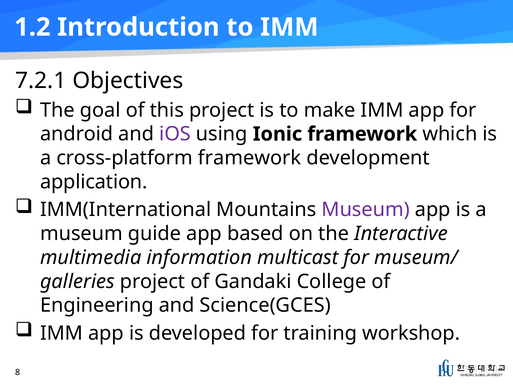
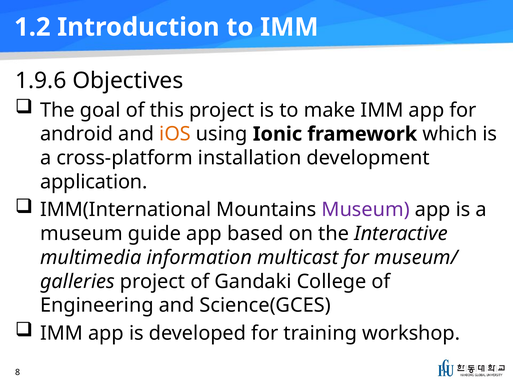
7.2.1: 7.2.1 -> 1.9.6
iOS colour: purple -> orange
cross-platform framework: framework -> installation
